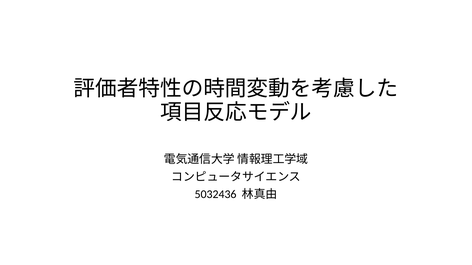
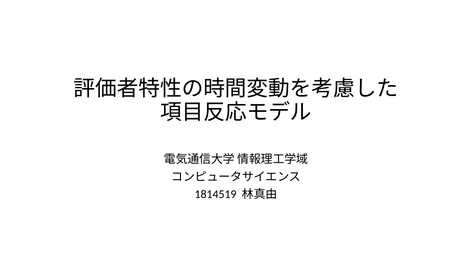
5032436: 5032436 -> 1814519
